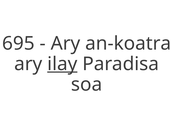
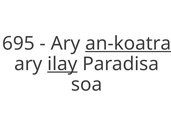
an-koatra underline: none -> present
